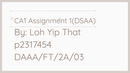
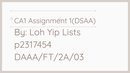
That: That -> Lists
